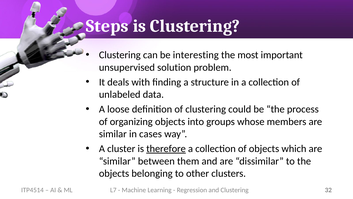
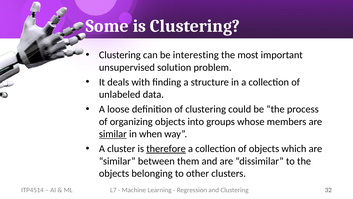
Steps: Steps -> Some
similar at (113, 134) underline: none -> present
cases: cases -> when
